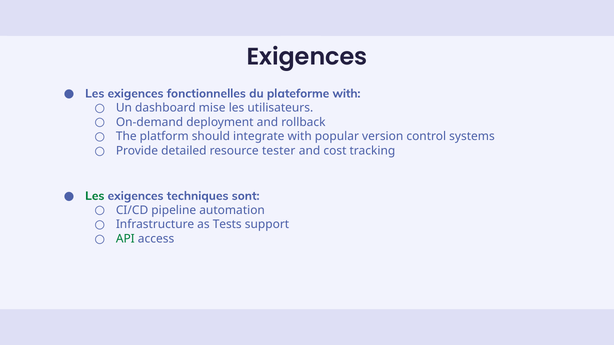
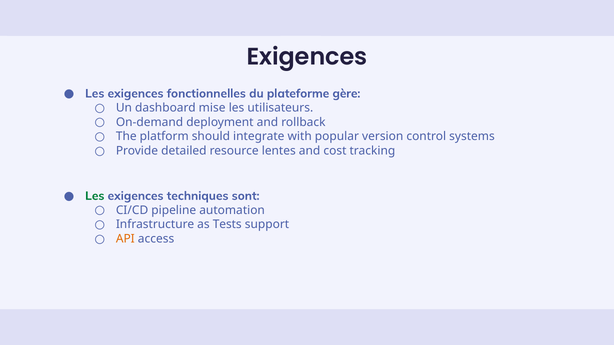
plateforme with: with -> gère
tester: tester -> lentes
API colour: green -> orange
